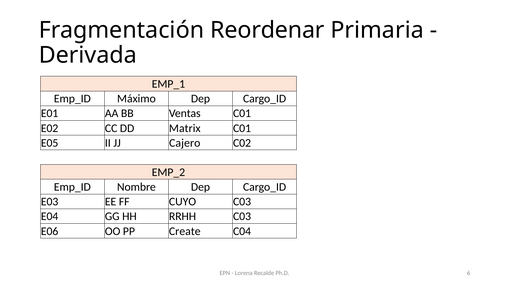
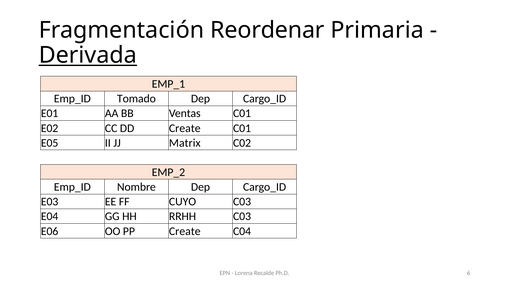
Derivada underline: none -> present
Máximo: Máximo -> Tomado
DD Matrix: Matrix -> Create
Cajero: Cajero -> Matrix
